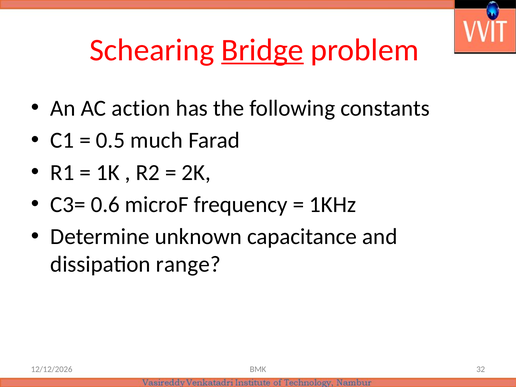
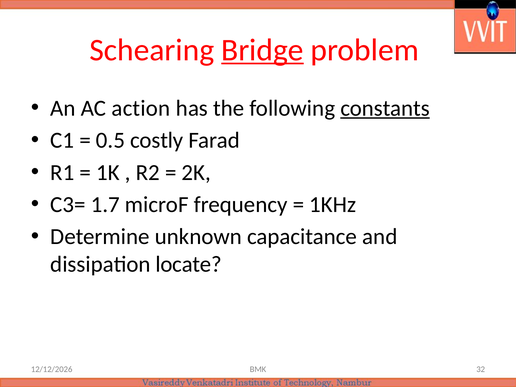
constants underline: none -> present
much: much -> costly
0.6: 0.6 -> 1.7
range: range -> locate
